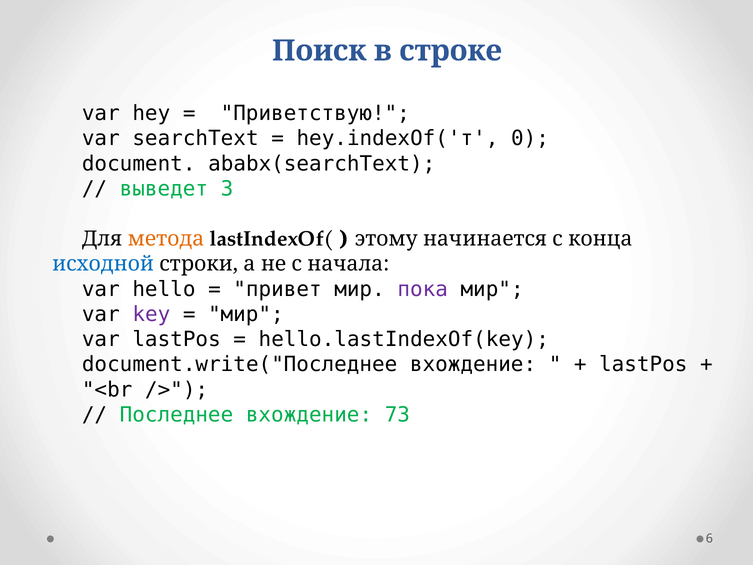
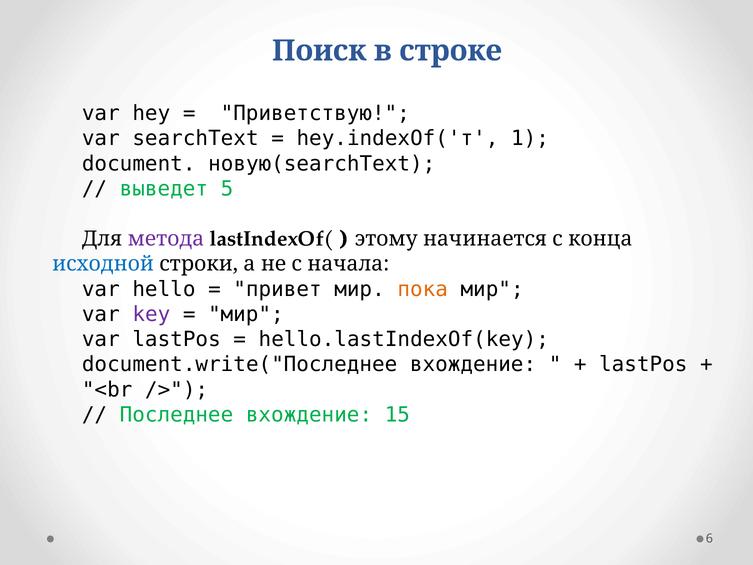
0: 0 -> 1
ababx(searchText: ababx(searchText -> новую(searchText
3: 3 -> 5
метода colour: orange -> purple
пока colour: purple -> orange
73: 73 -> 15
